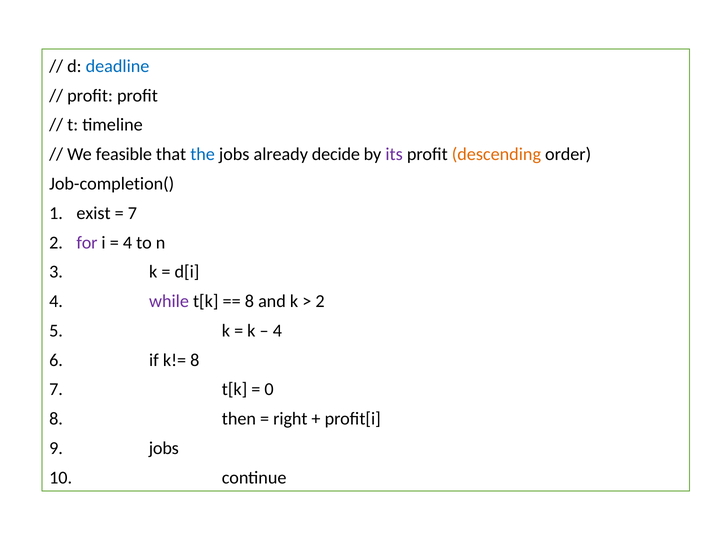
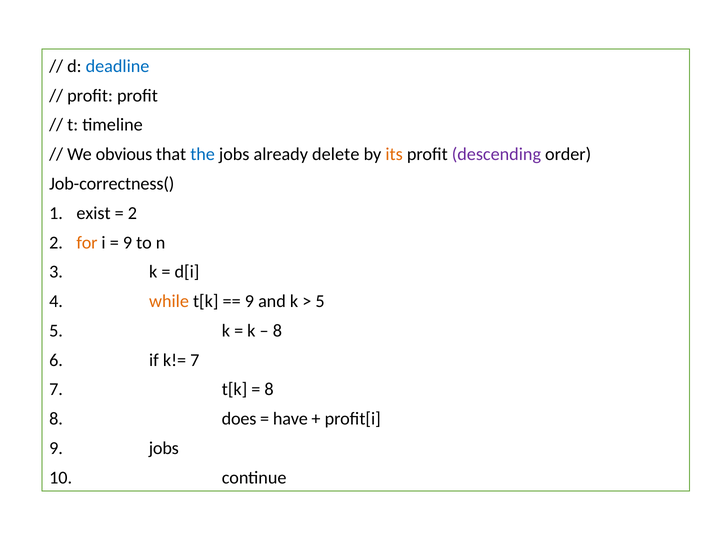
feasible: feasible -> obvious
decide: decide -> delete
its colour: purple -> orange
descending colour: orange -> purple
Job-completion(: Job-completion( -> Job-correctness(
7 at (132, 213): 7 -> 2
for colour: purple -> orange
4 at (127, 243): 4 -> 9
while colour: purple -> orange
8 at (249, 301): 8 -> 9
2 at (320, 301): 2 -> 5
4 at (277, 331): 4 -> 8
k!= 8: 8 -> 7
0 at (269, 390): 0 -> 8
then: then -> does
right: right -> have
